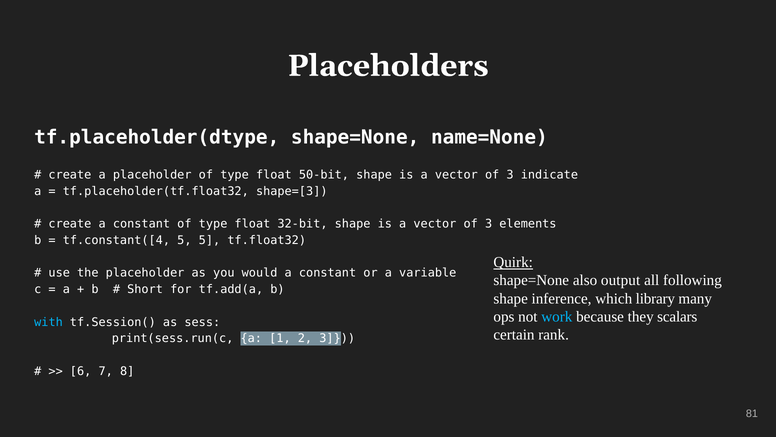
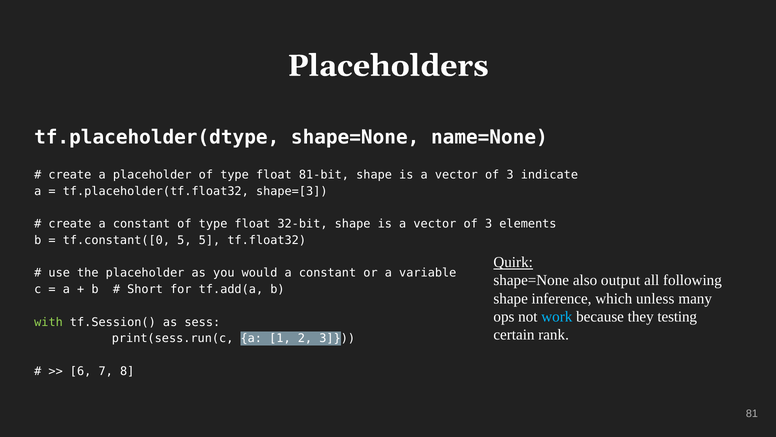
50-bit: 50-bit -> 81-bit
tf.constant([4: tf.constant([4 -> tf.constant([0
library: library -> unless
scalars: scalars -> testing
with colour: light blue -> light green
